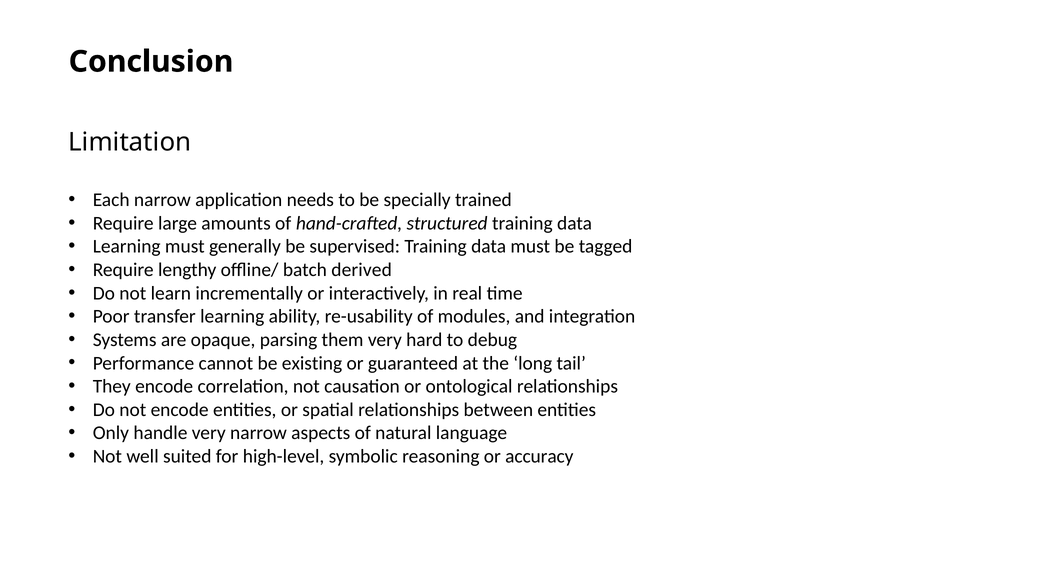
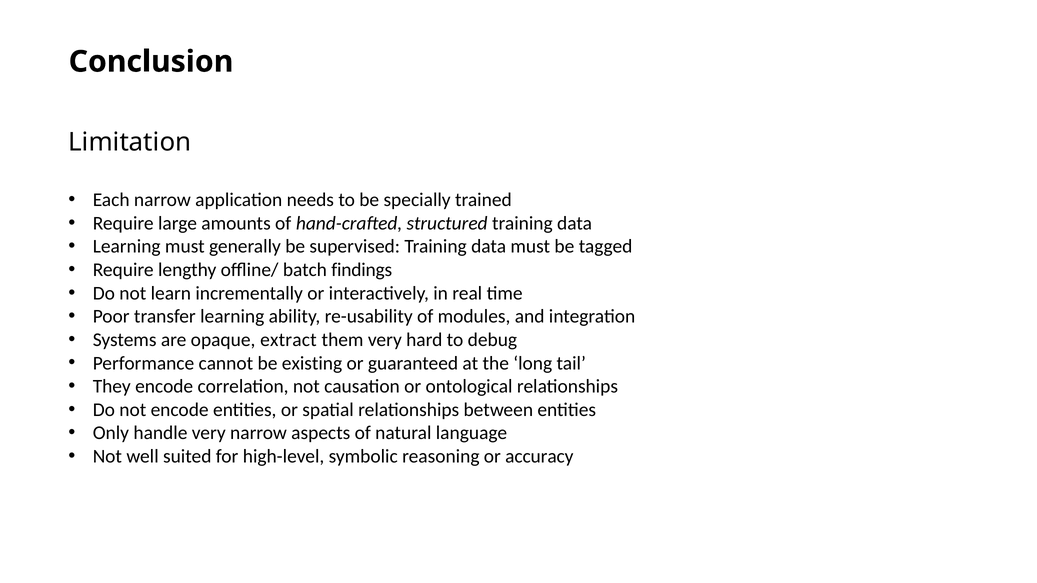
derived: derived -> findings
parsing: parsing -> extract
